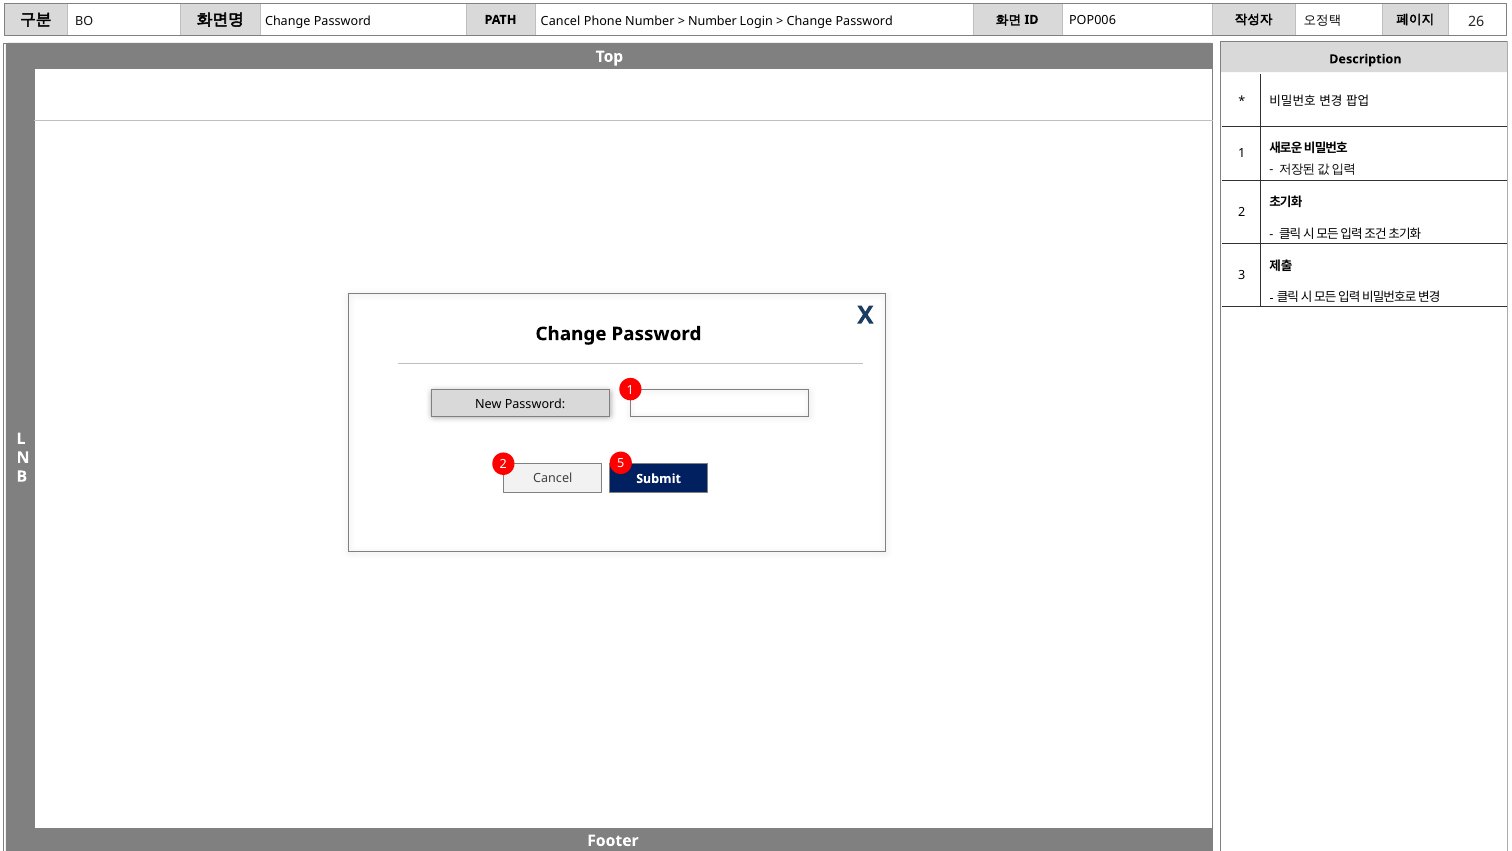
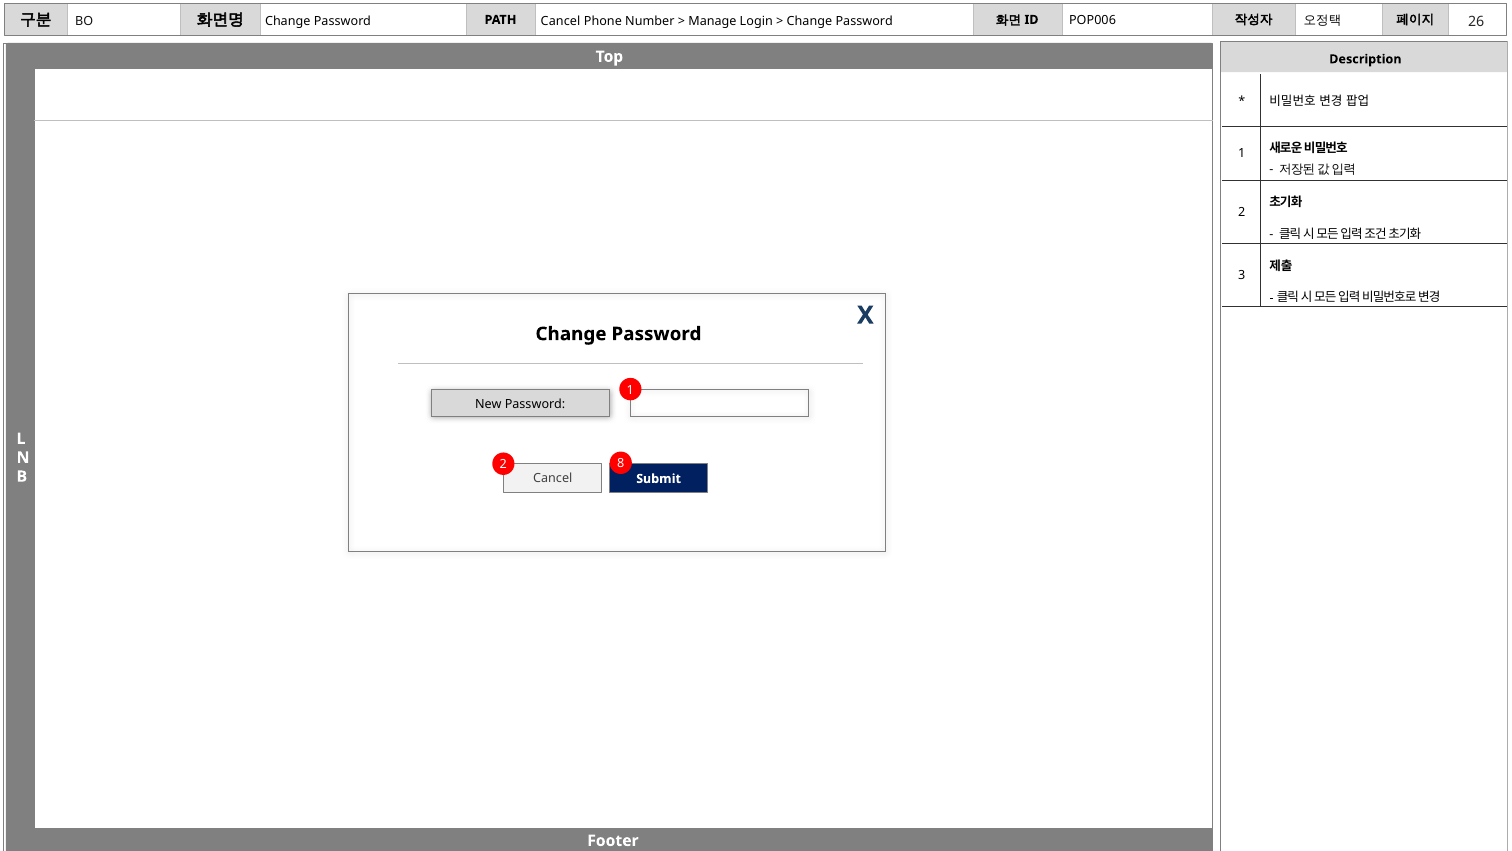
Number at (712, 21): Number -> Manage
5: 5 -> 8
